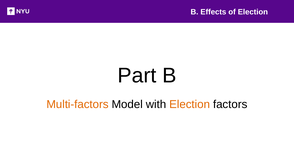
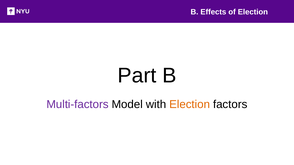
Multi-factors colour: orange -> purple
